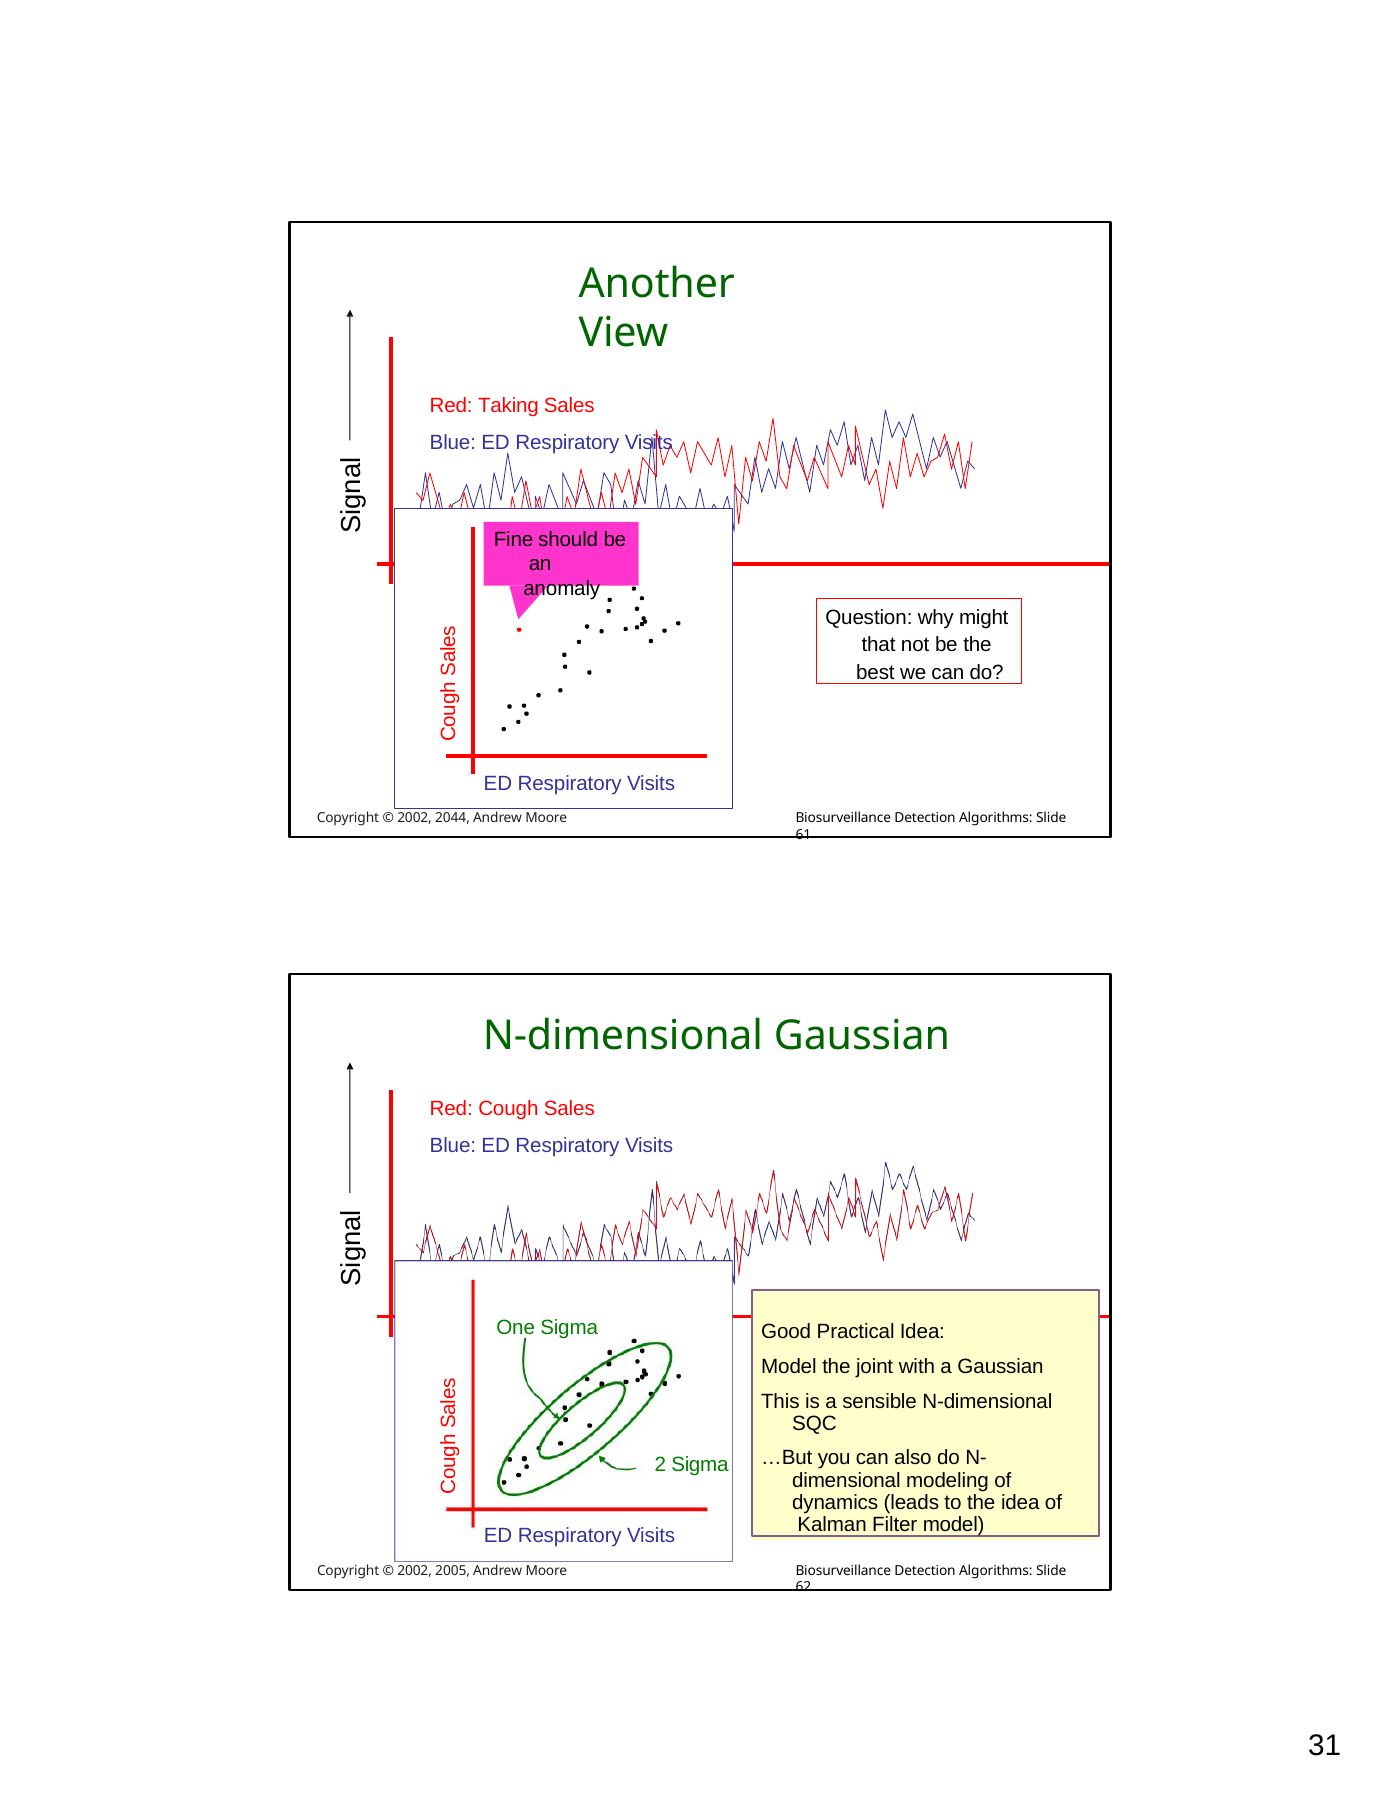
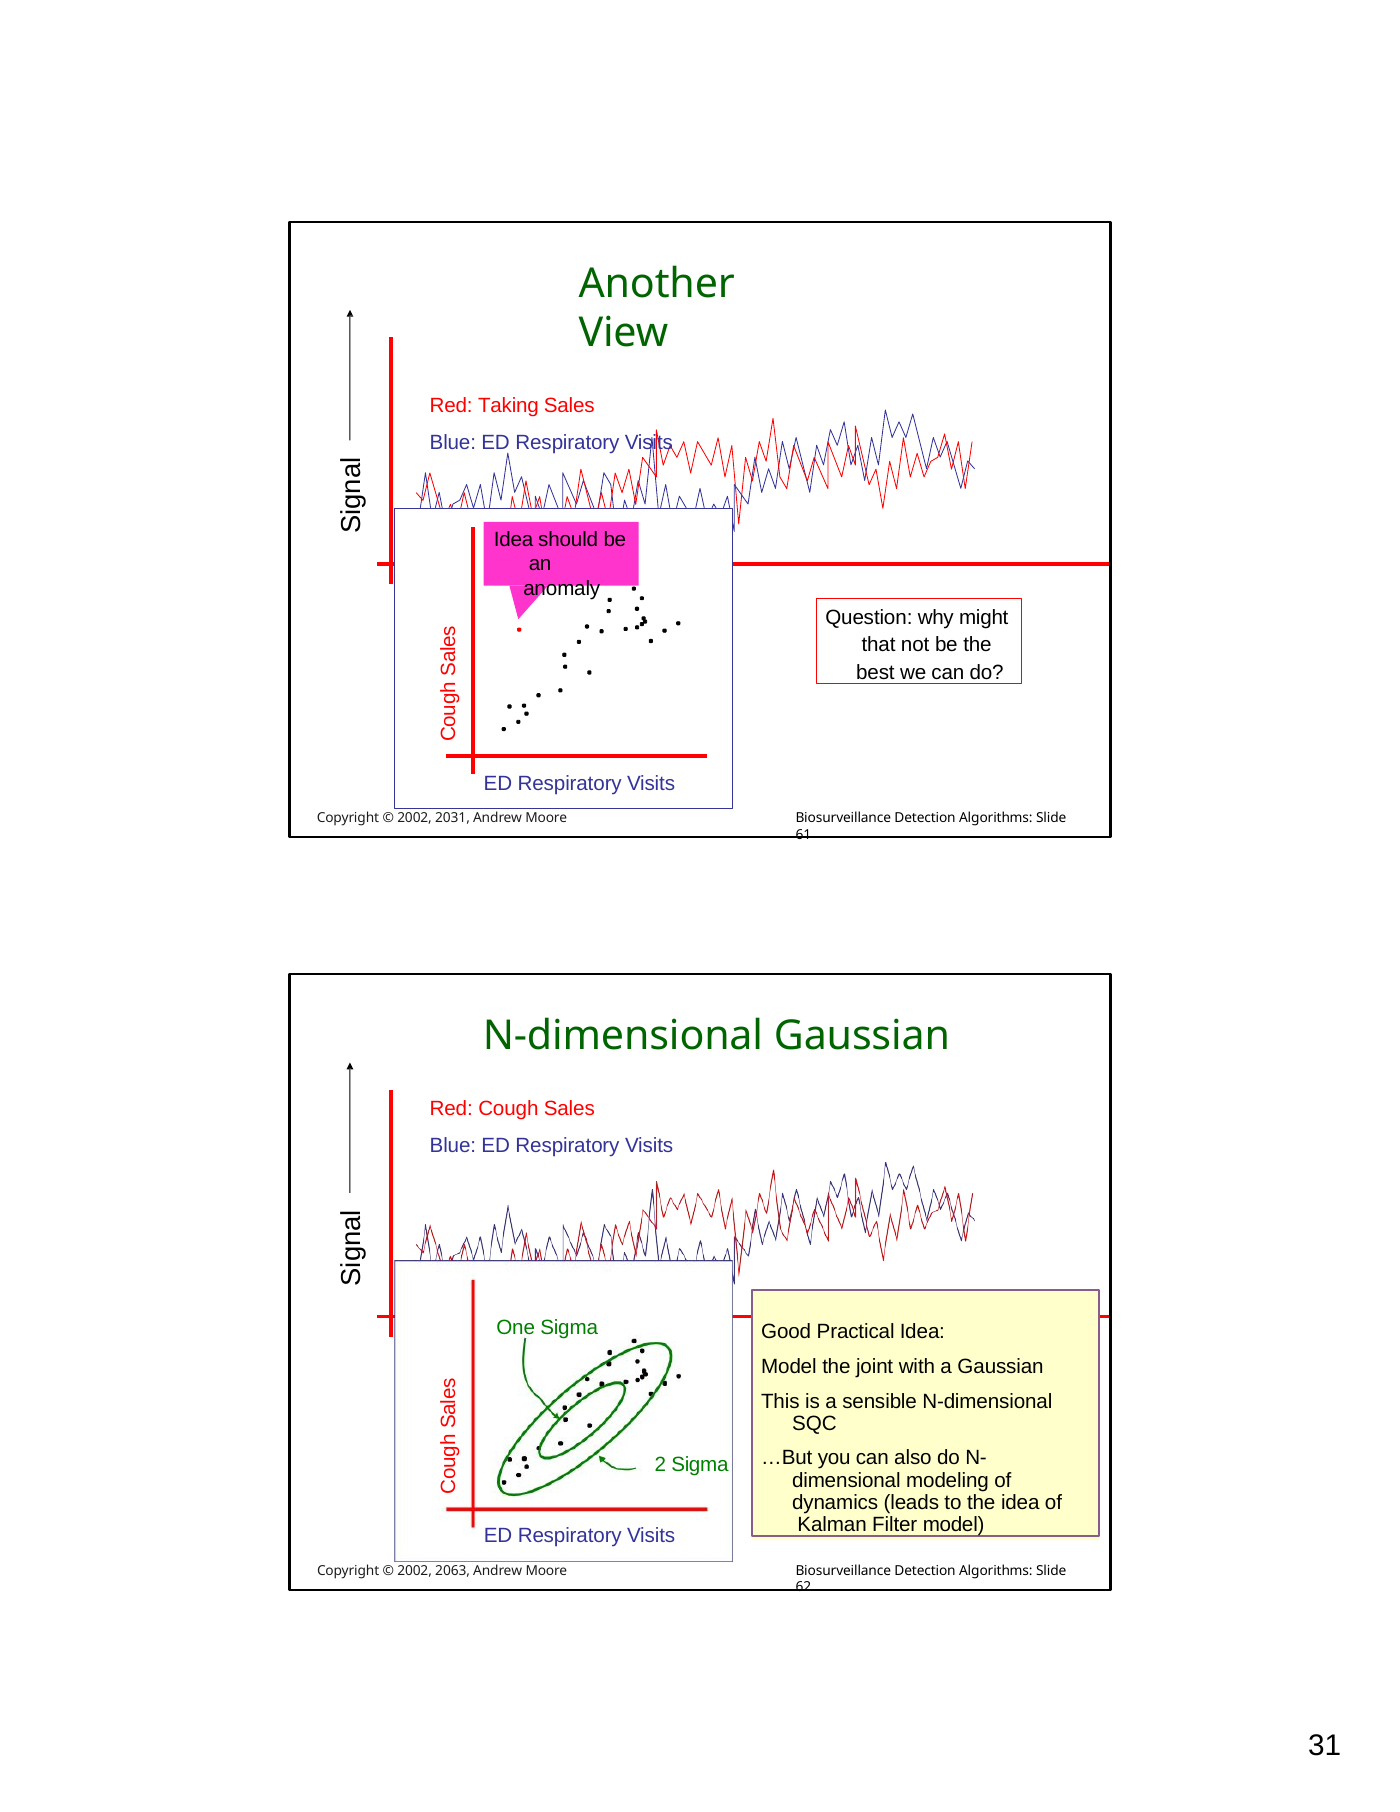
Fine at (514, 539): Fine -> Idea
2044: 2044 -> 2031
2005: 2005 -> 2063
